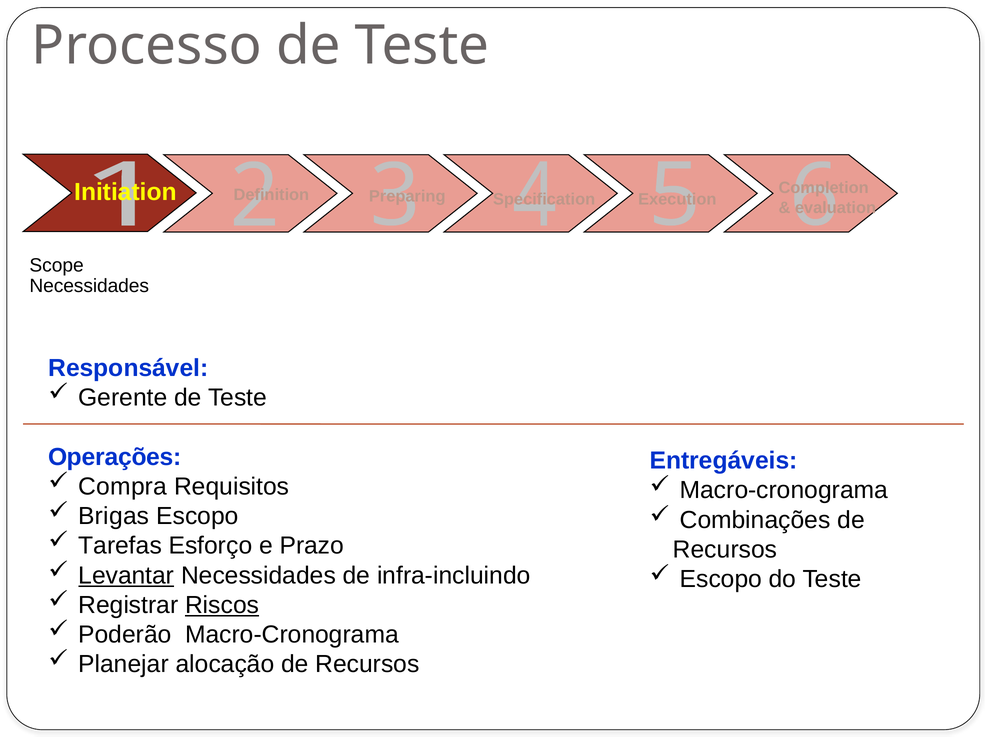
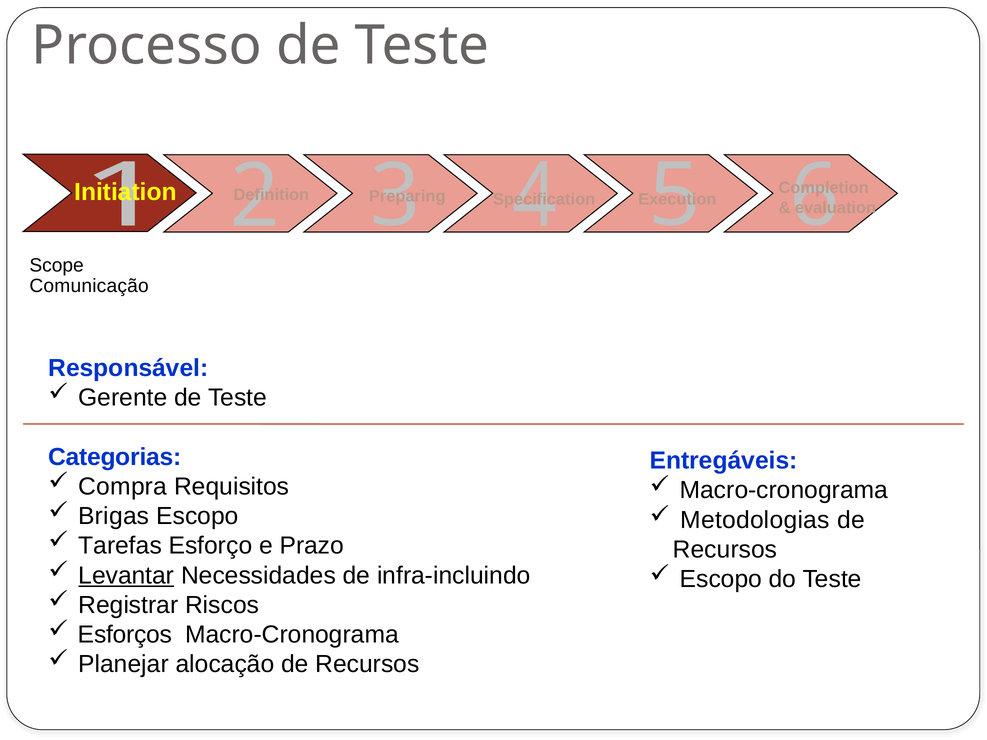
Necessidades at (89, 286): Necessidades -> Comunicação
Operações: Operações -> Categorias
Combinações: Combinações -> Metodologias
Riscos underline: present -> none
Poderão: Poderão -> Esforços
